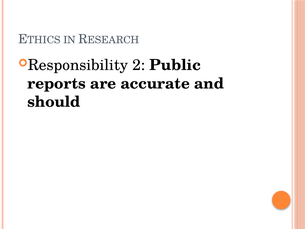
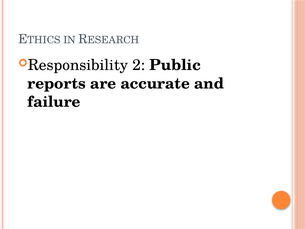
should: should -> failure
